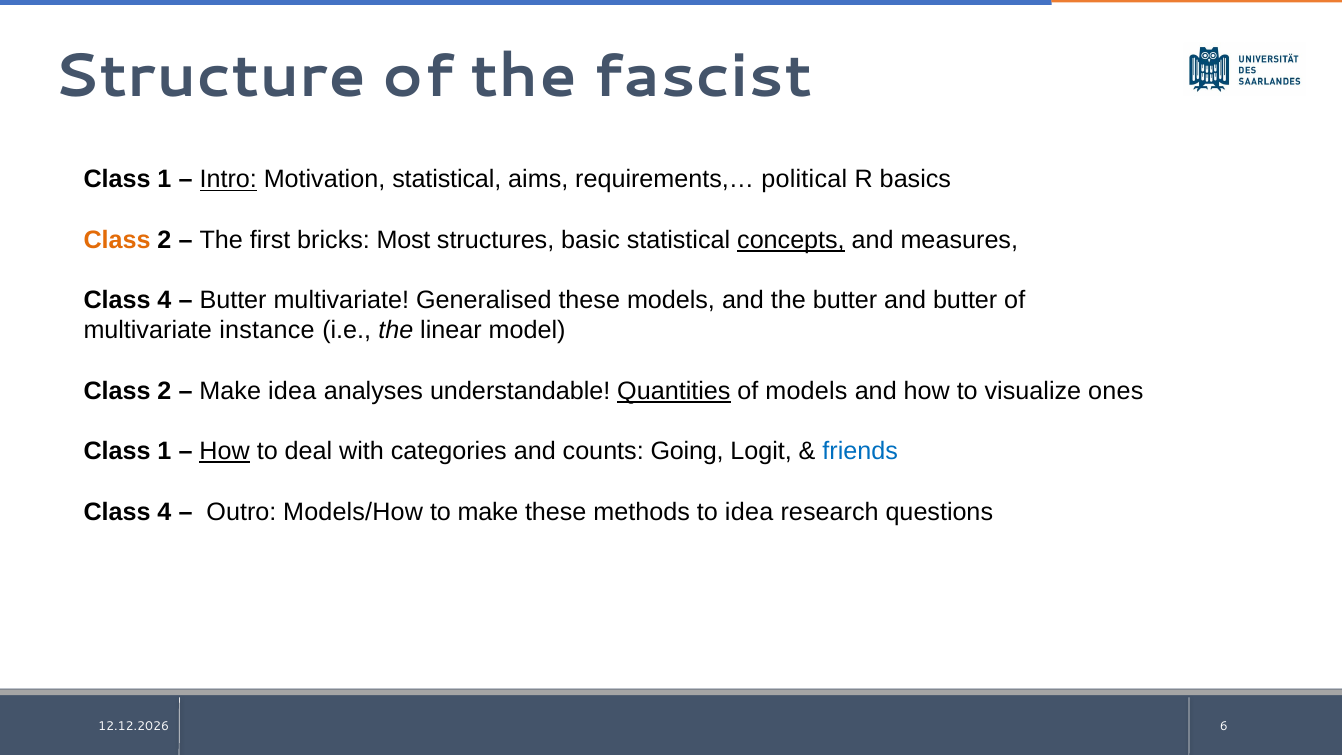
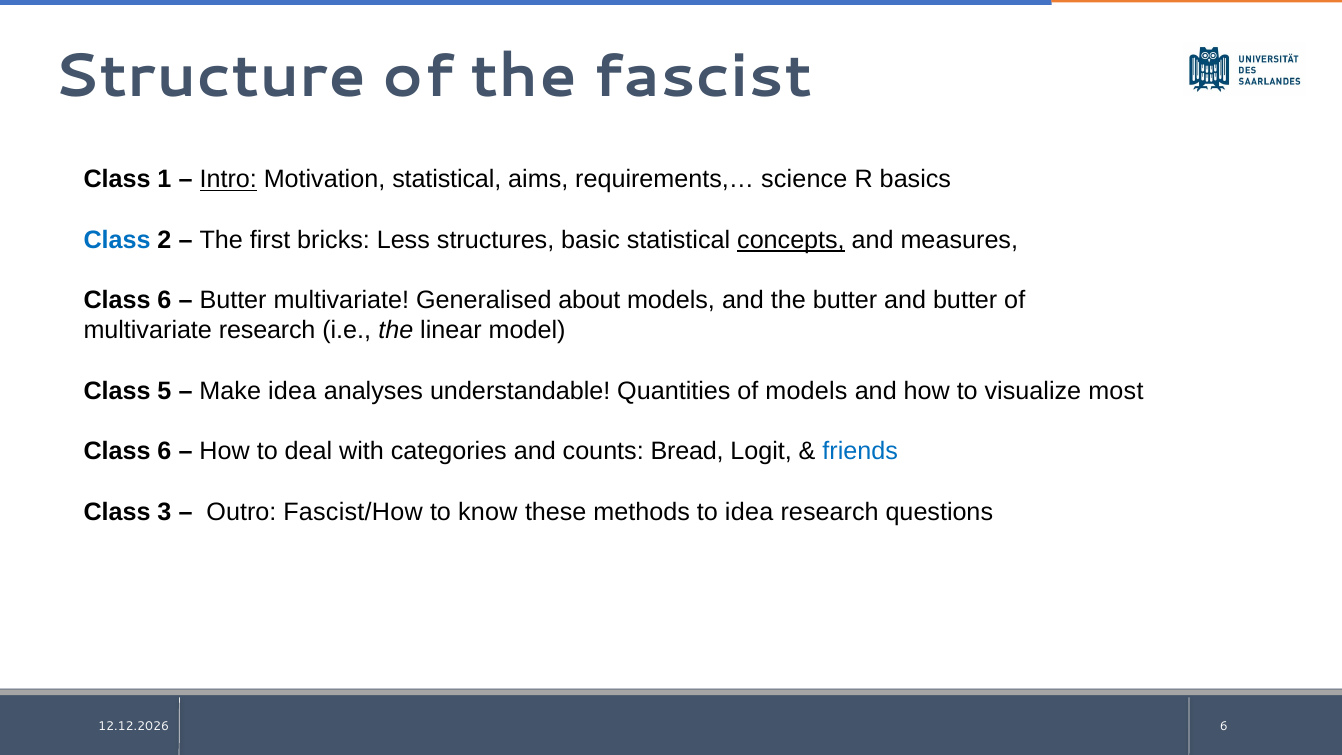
political: political -> science
Class at (117, 240) colour: orange -> blue
Most: Most -> Less
4 at (164, 300): 4 -> 6
Generalised these: these -> about
multivariate instance: instance -> research
2 at (164, 391): 2 -> 5
Quantities underline: present -> none
ones: ones -> most
1 at (164, 451): 1 -> 6
How at (225, 451) underline: present -> none
Going: Going -> Bread
4 at (164, 512): 4 -> 3
Models/How: Models/How -> Fascist/How
to make: make -> know
